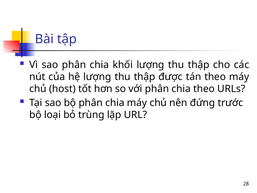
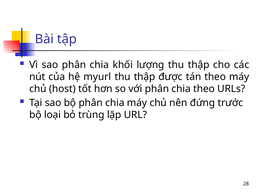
hệ lượng: lượng -> myurl
